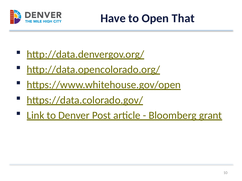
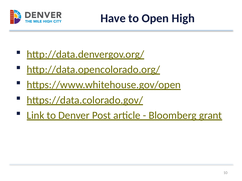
That: That -> High
